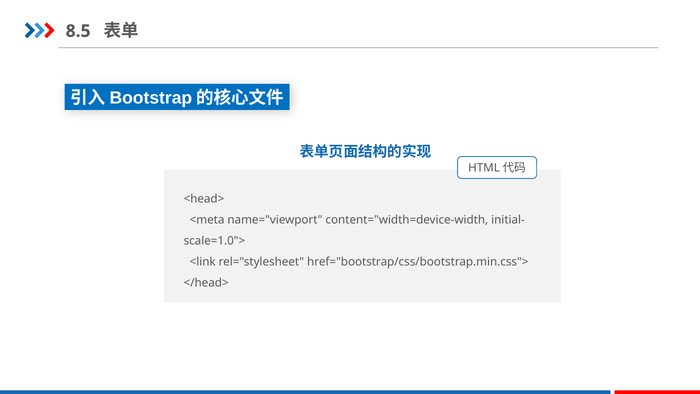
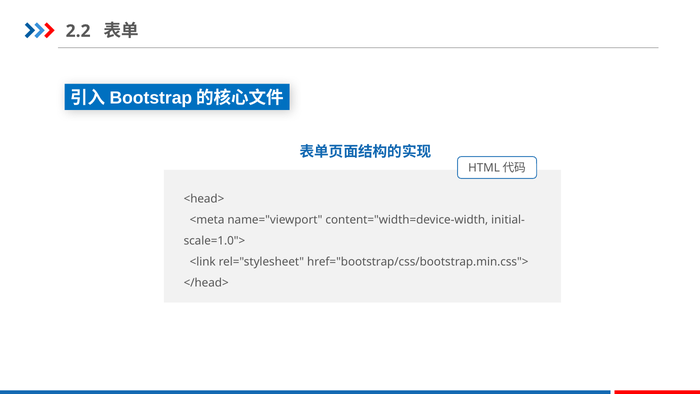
8.5: 8.5 -> 2.2
